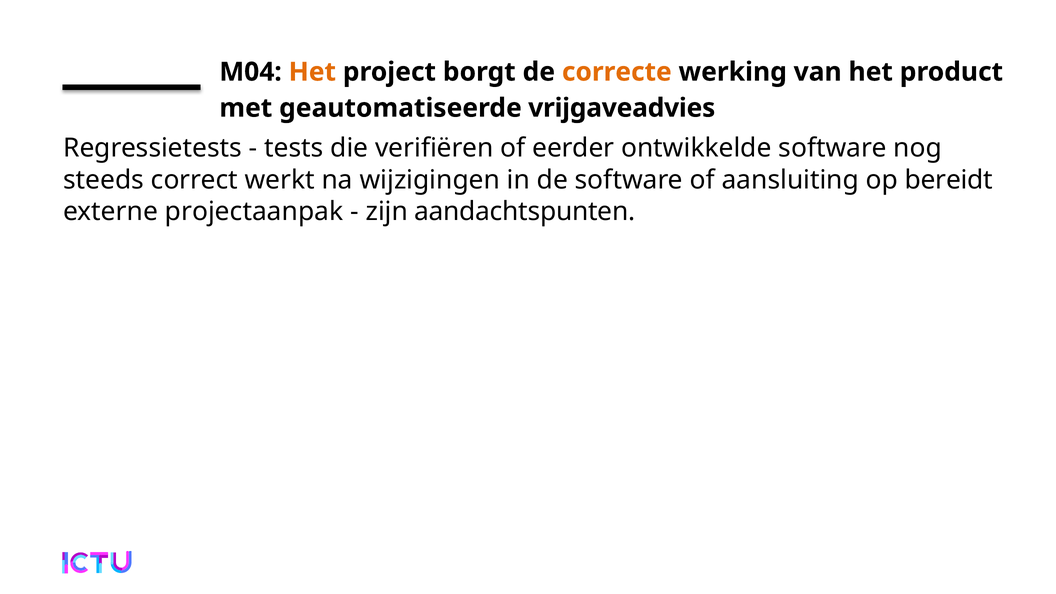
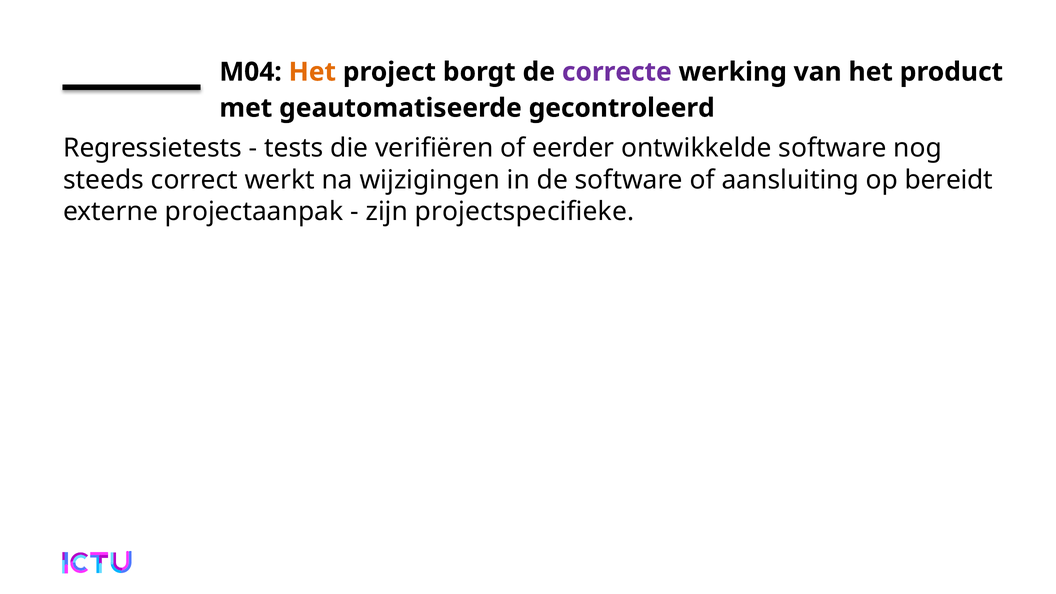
correcte colour: orange -> purple
vrijgaveadvies: vrijgaveadvies -> gecontroleerd
aandachtspunten: aandachtspunten -> projectspecifieke
